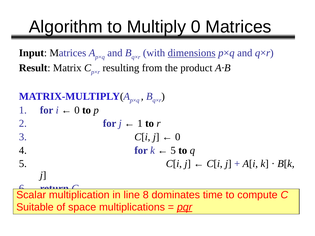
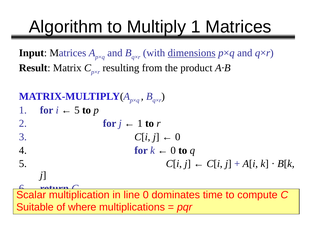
Multiply 0: 0 -> 1
0 at (77, 110): 0 -> 5
5 at (173, 151): 5 -> 0
line 8: 8 -> 0
space: space -> where
pqr underline: present -> none
